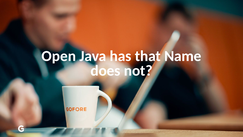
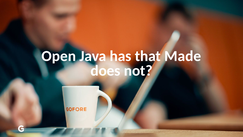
Name: Name -> Made
